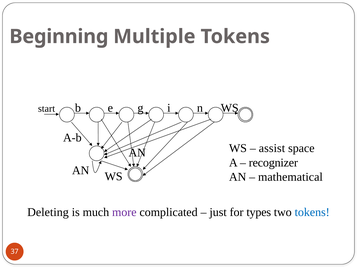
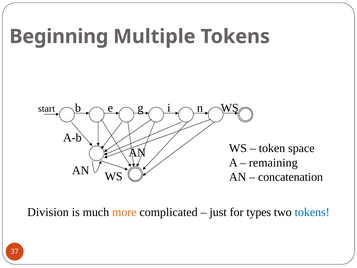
assist: assist -> token
recognizer: recognizer -> remaining
mathematical: mathematical -> concatenation
Deleting: Deleting -> Division
more colour: purple -> orange
